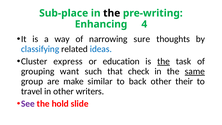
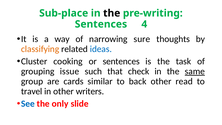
Enhancing at (101, 24): Enhancing -> Sentences
classifying colour: blue -> orange
express: express -> cooking
or education: education -> sentences
the at (164, 61) underline: present -> none
want: want -> issue
make: make -> cards
their: their -> read
See colour: purple -> blue
hold: hold -> only
